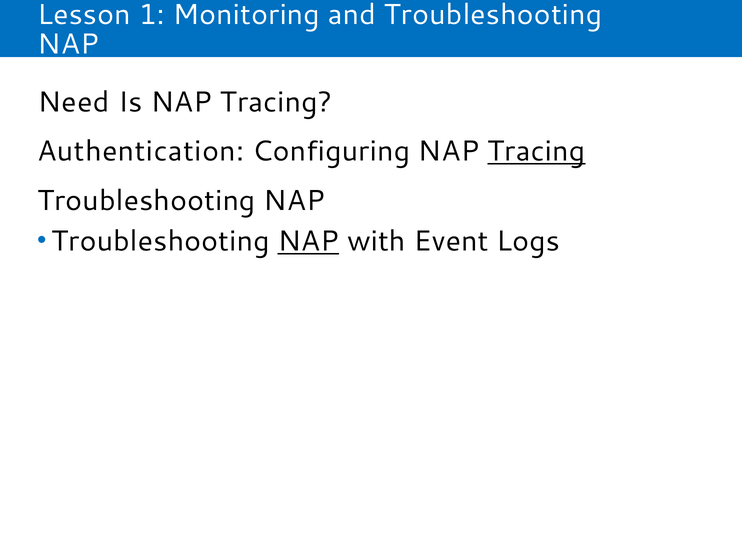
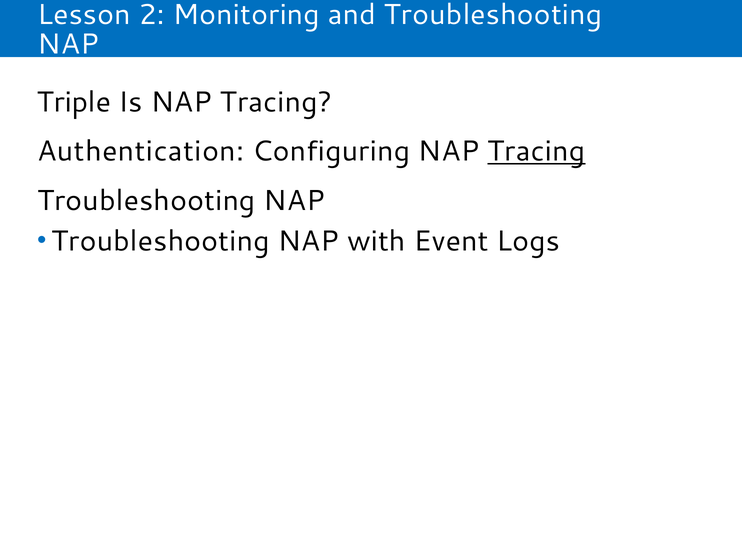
1: 1 -> 2
Need: Need -> Triple
NAP at (308, 242) underline: present -> none
